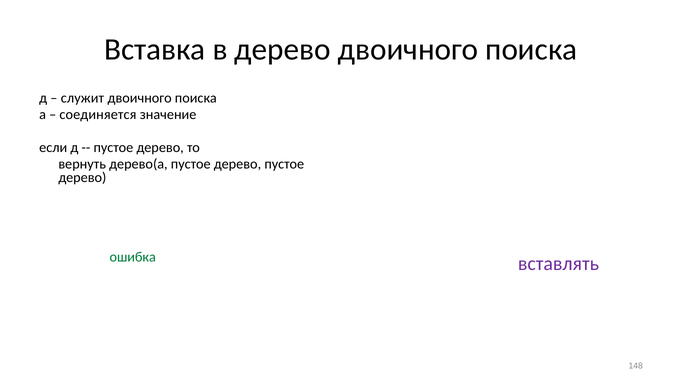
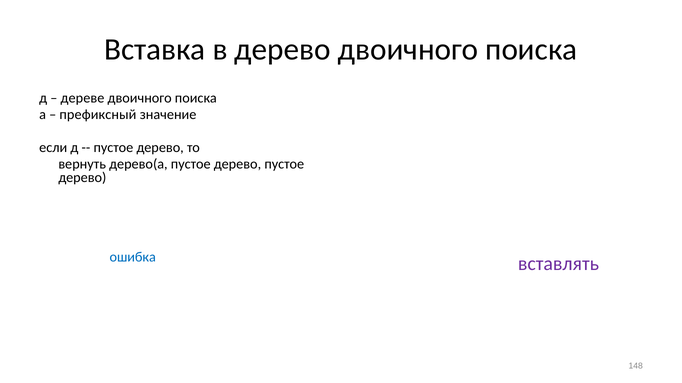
служит: служит -> дереве
соединяется: соединяется -> префиксный
ошибка at (133, 258) colour: green -> blue
